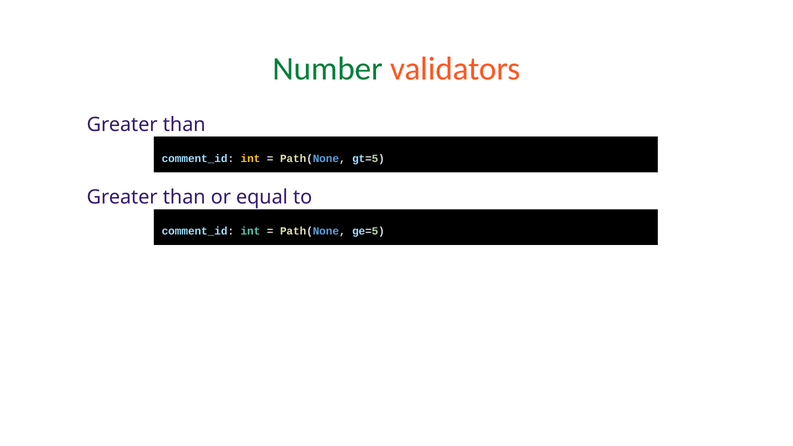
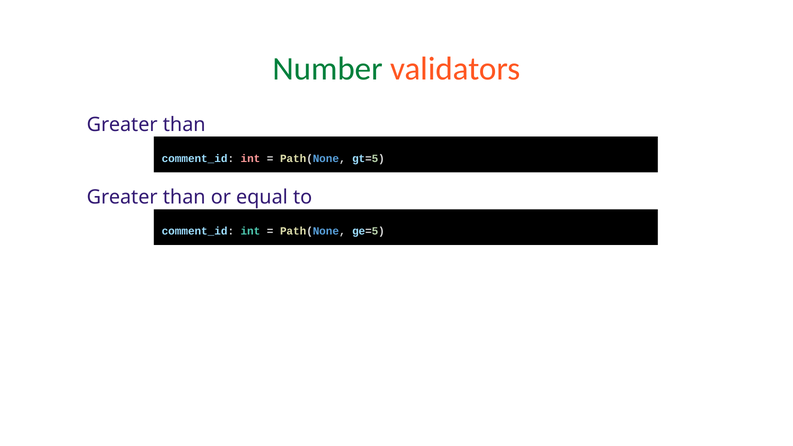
int at (250, 159) colour: yellow -> pink
